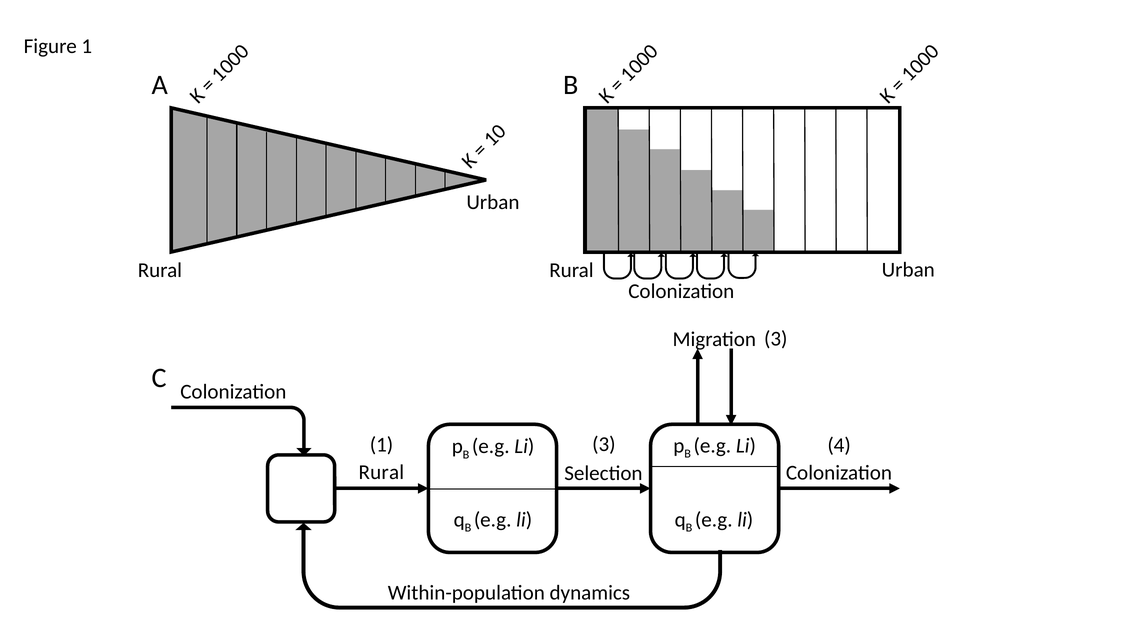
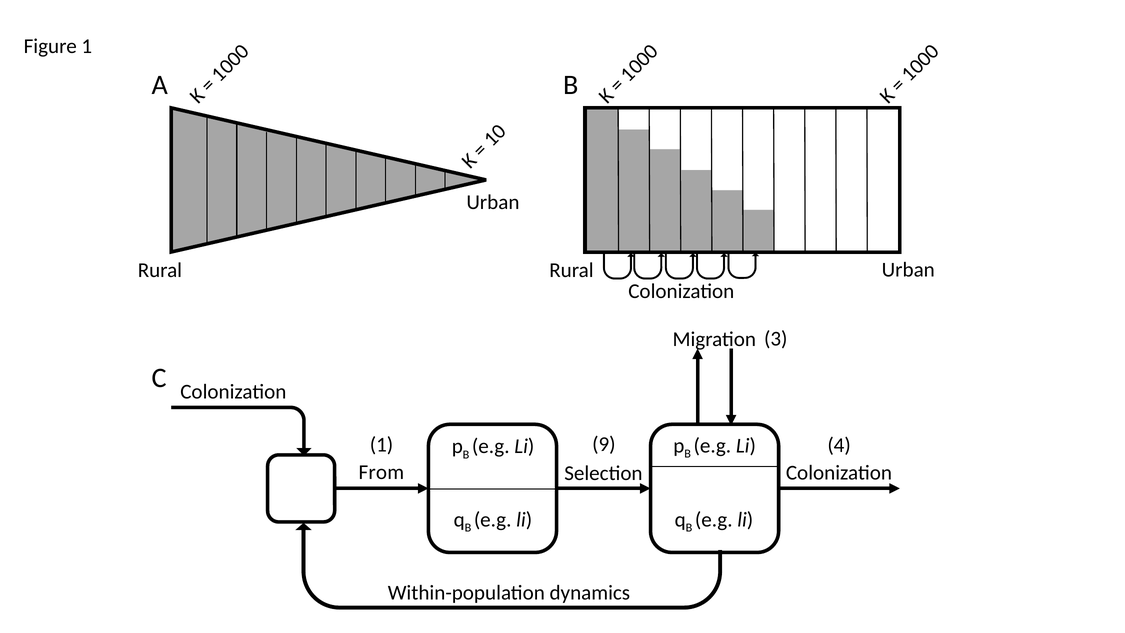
1 3: 3 -> 9
Rural at (381, 472): Rural -> From
